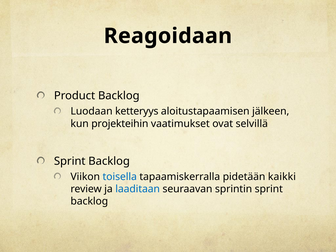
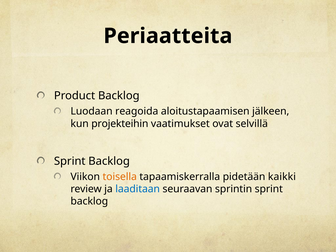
Reagoidaan: Reagoidaan -> Periaatteita
ketteryys: ketteryys -> reagoida
toisella colour: blue -> orange
